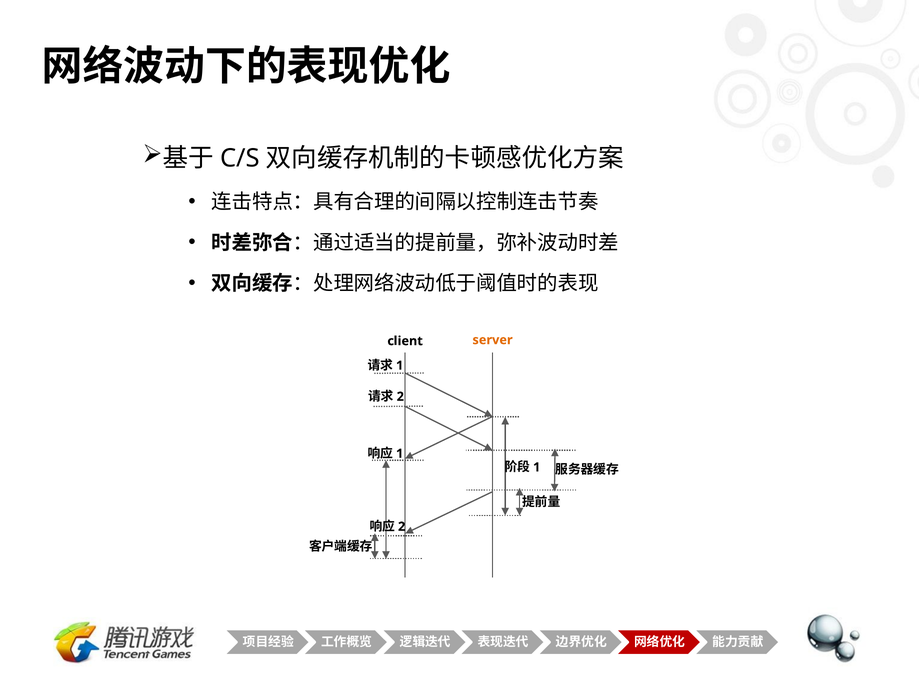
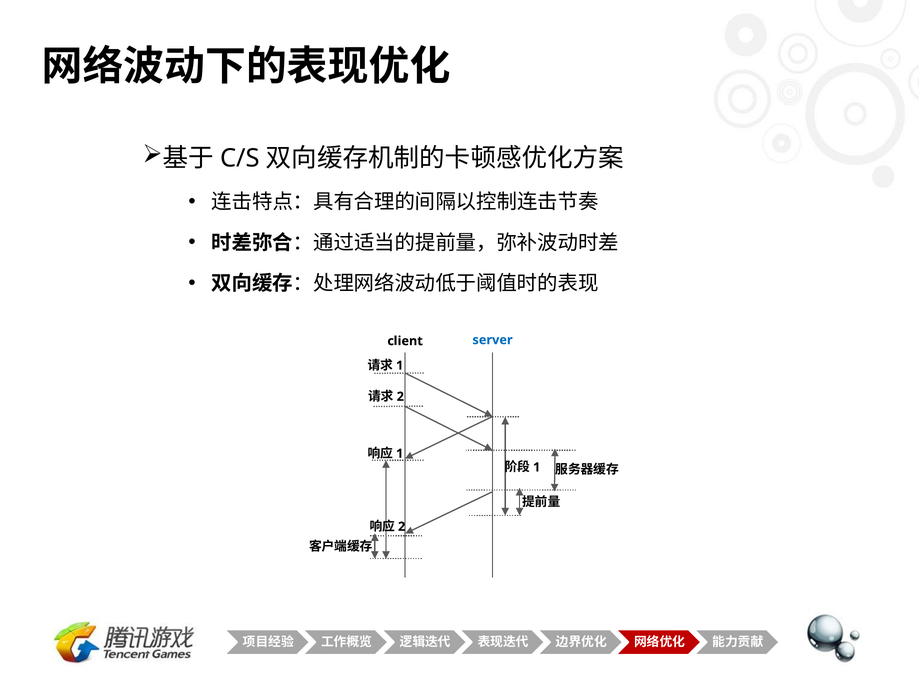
server colour: orange -> blue
